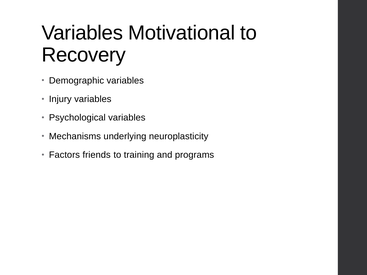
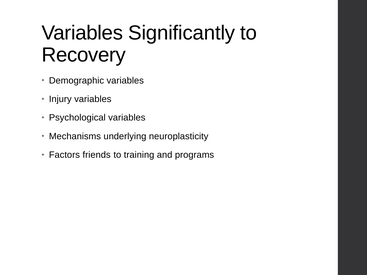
Motivational: Motivational -> Significantly
